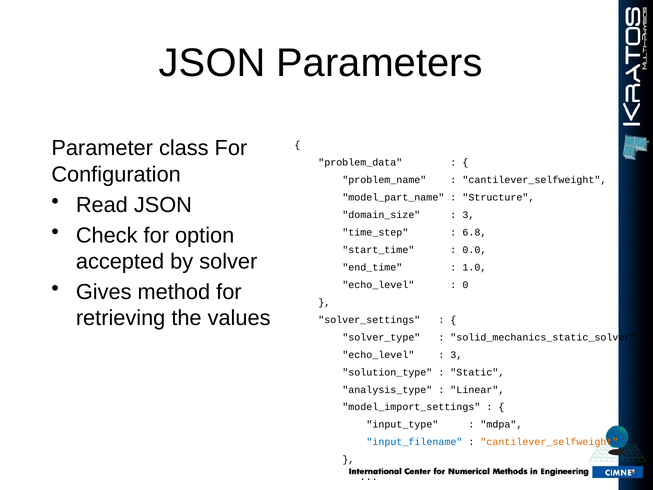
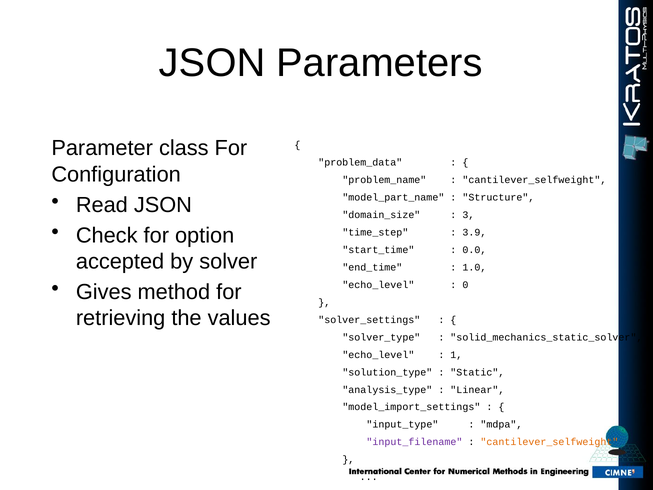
6.8: 6.8 -> 3.9
3 at (456, 355): 3 -> 1
input_filename colour: blue -> purple
